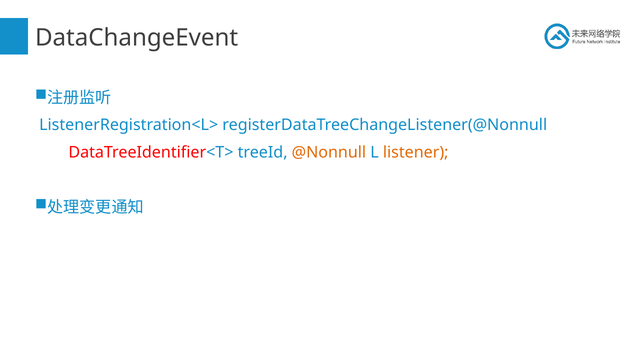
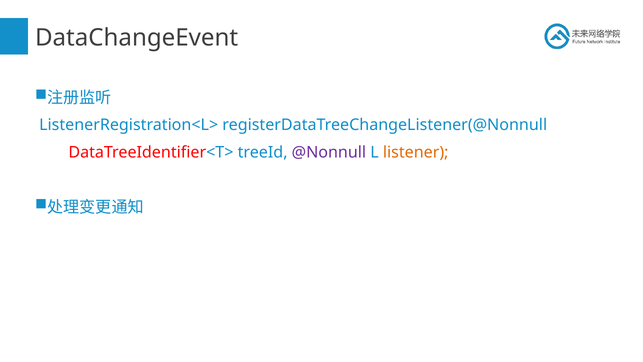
@Nonnull colour: orange -> purple
